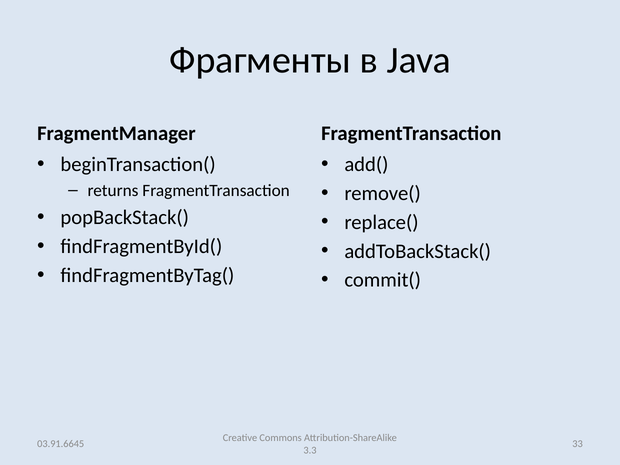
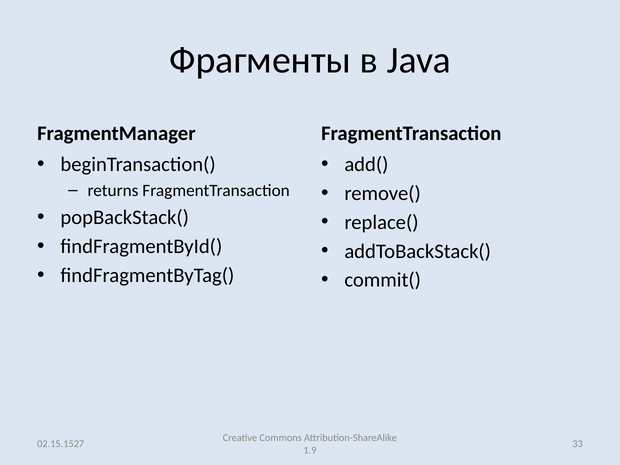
03.91.6645: 03.91.6645 -> 02.15.1527
3.3: 3.3 -> 1.9
